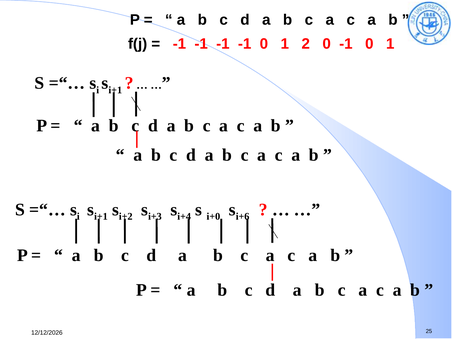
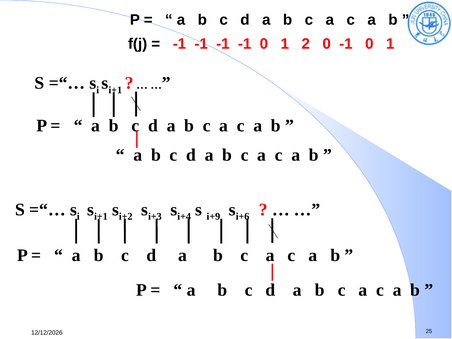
i+0: i+0 -> i+9
